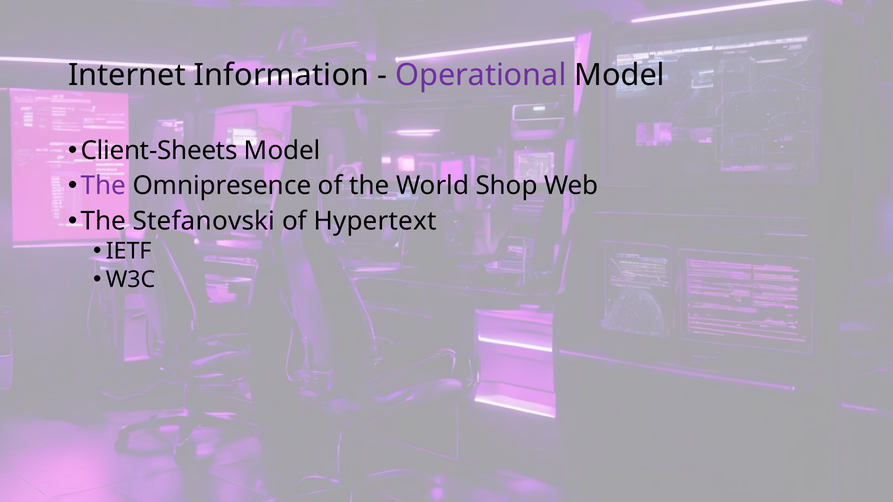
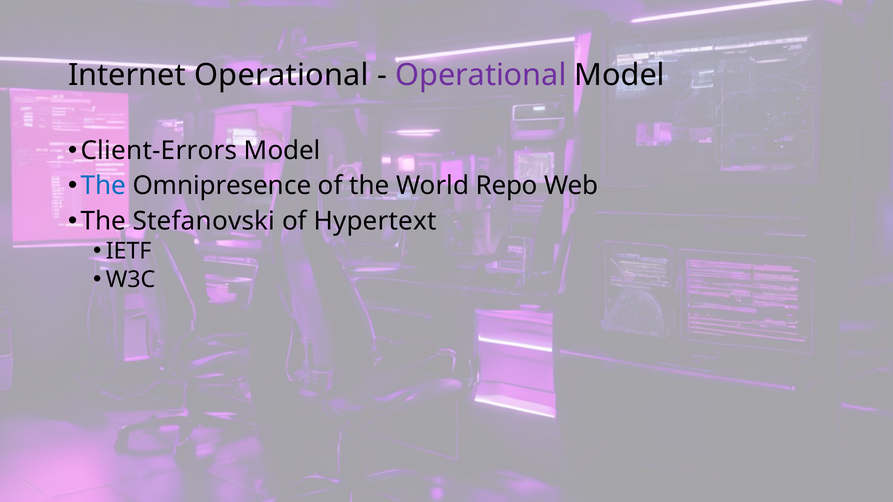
Internet Information: Information -> Operational
Client-Sheets: Client-Sheets -> Client-Errors
The at (103, 186) colour: purple -> blue
Shop: Shop -> Repo
